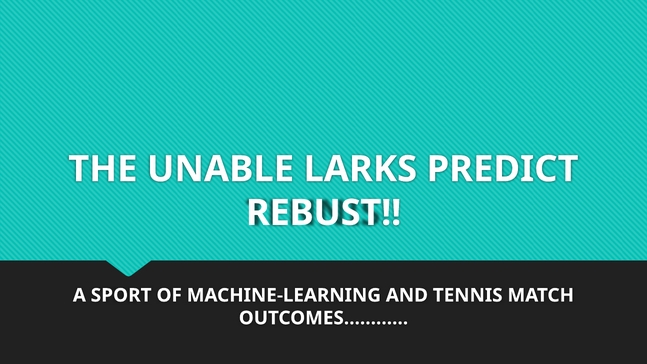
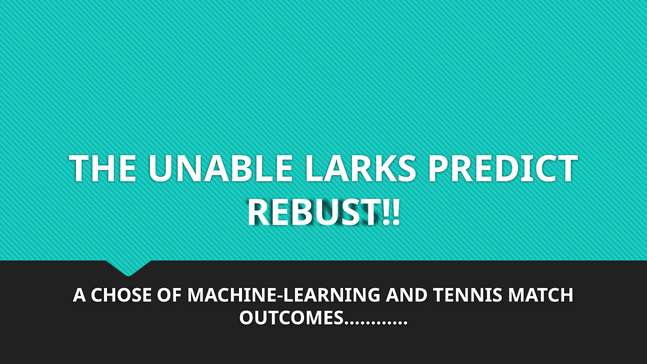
SPORT: SPORT -> CHOSE
